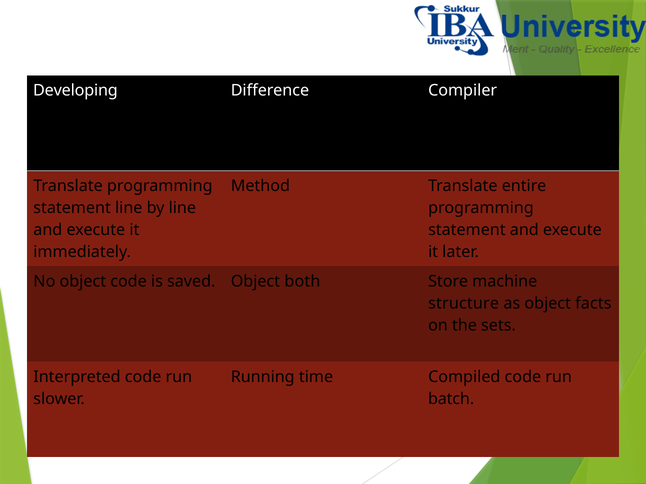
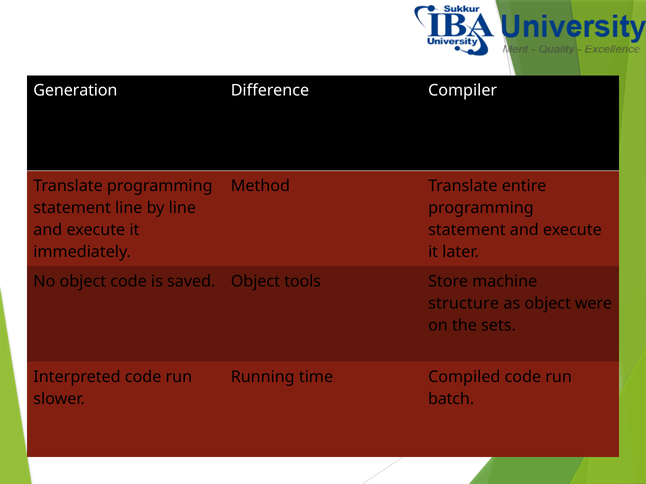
Developing: Developing -> Generation
both: both -> tools
facts: facts -> were
